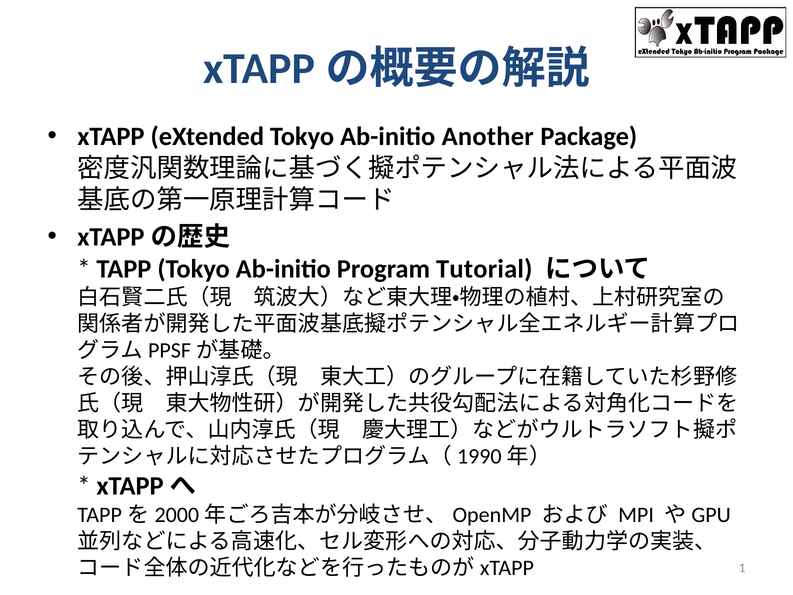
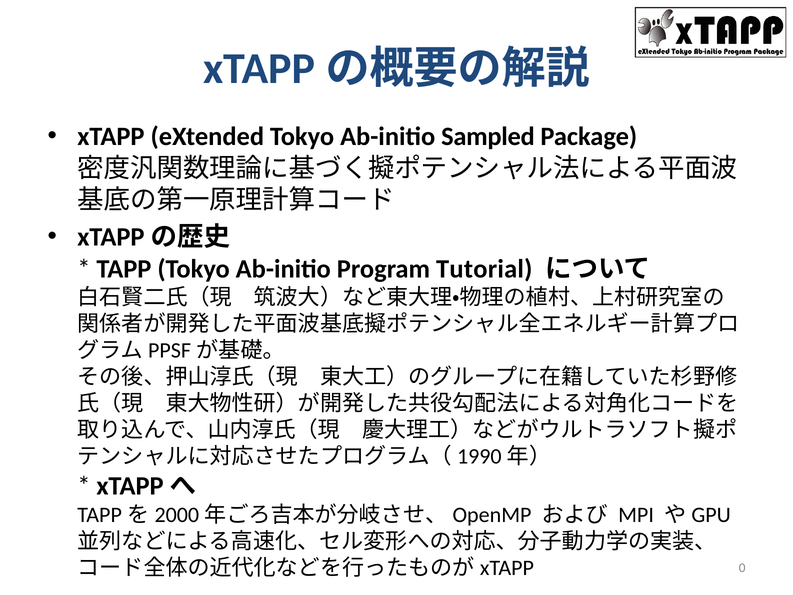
Another: Another -> Sampled
1: 1 -> 0
